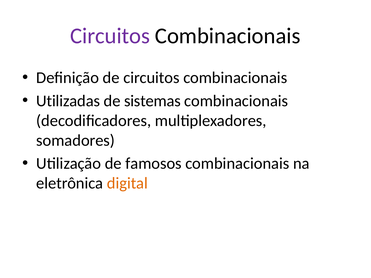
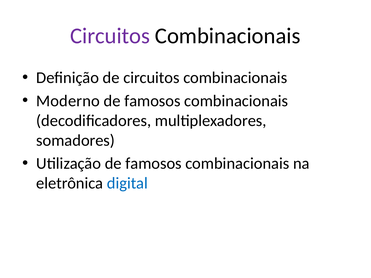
Utilizadas: Utilizadas -> Moderno
sistemas at (152, 101): sistemas -> famosos
digital colour: orange -> blue
